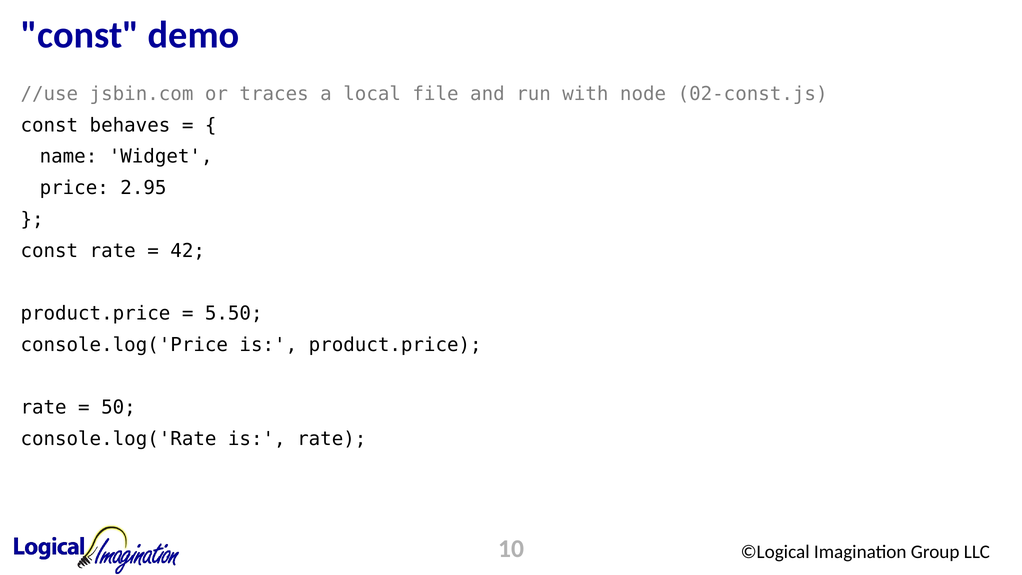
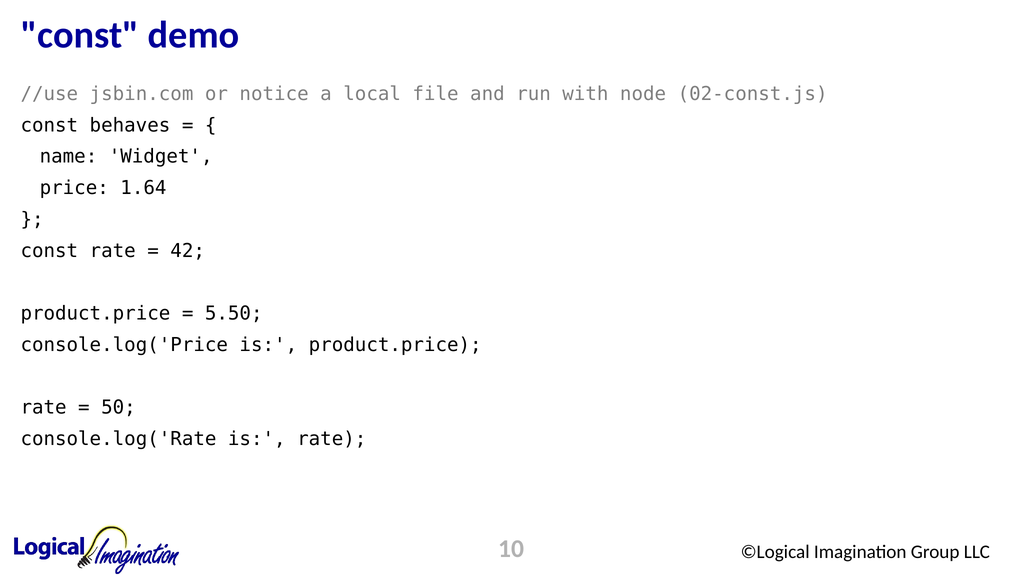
traces: traces -> notice
2.95: 2.95 -> 1.64
